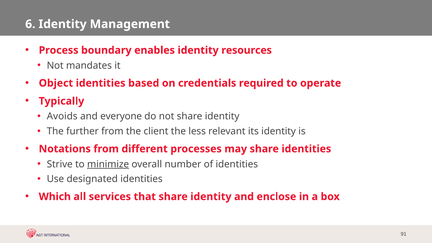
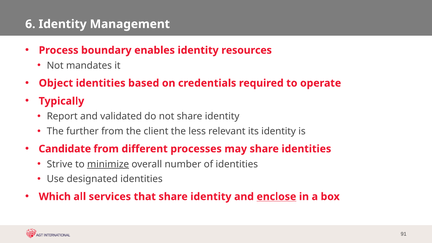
Avoids: Avoids -> Report
everyone: everyone -> validated
Notations: Notations -> Candidate
enclose underline: none -> present
